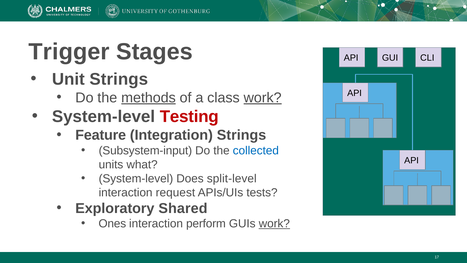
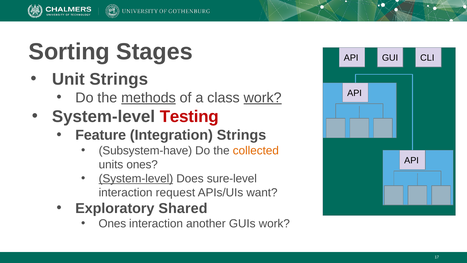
Trigger: Trigger -> Sorting
Subsystem-input: Subsystem-input -> Subsystem-have
collected colour: blue -> orange
units what: what -> ones
System-level at (136, 178) underline: none -> present
split-level: split-level -> sure-level
tests: tests -> want
perform: perform -> another
work at (274, 223) underline: present -> none
